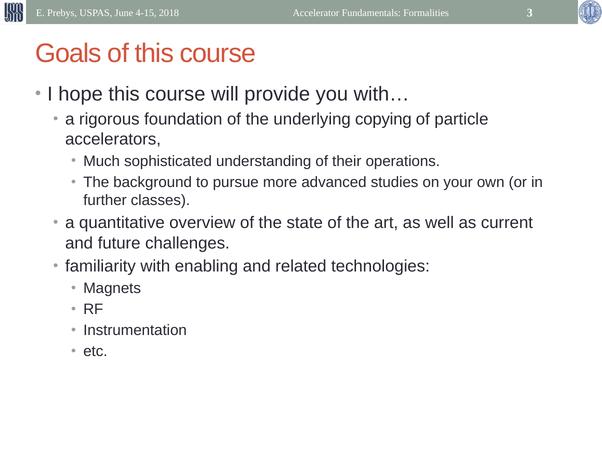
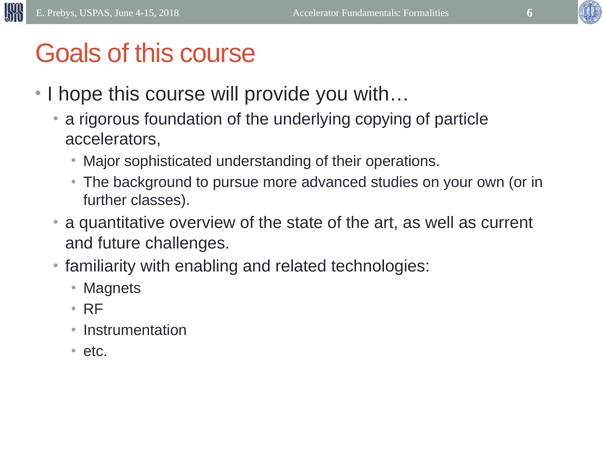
3: 3 -> 6
Much: Much -> Major
